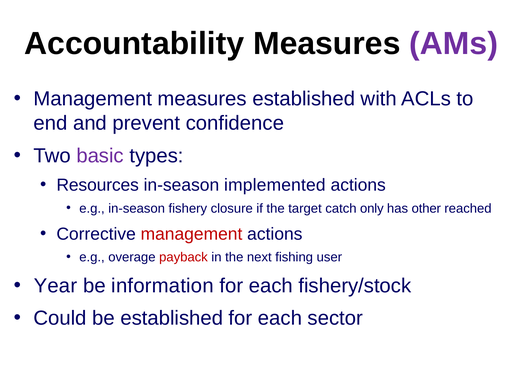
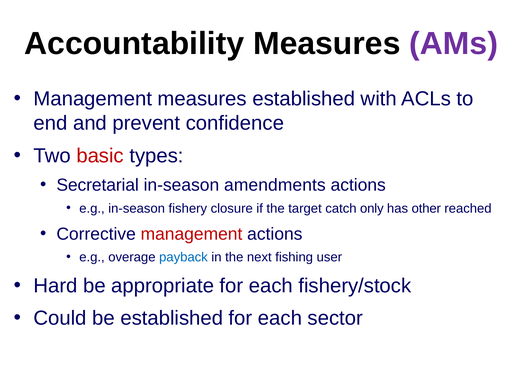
basic colour: purple -> red
Resources: Resources -> Secretarial
implemented: implemented -> amendments
payback colour: red -> blue
Year: Year -> Hard
information: information -> appropriate
